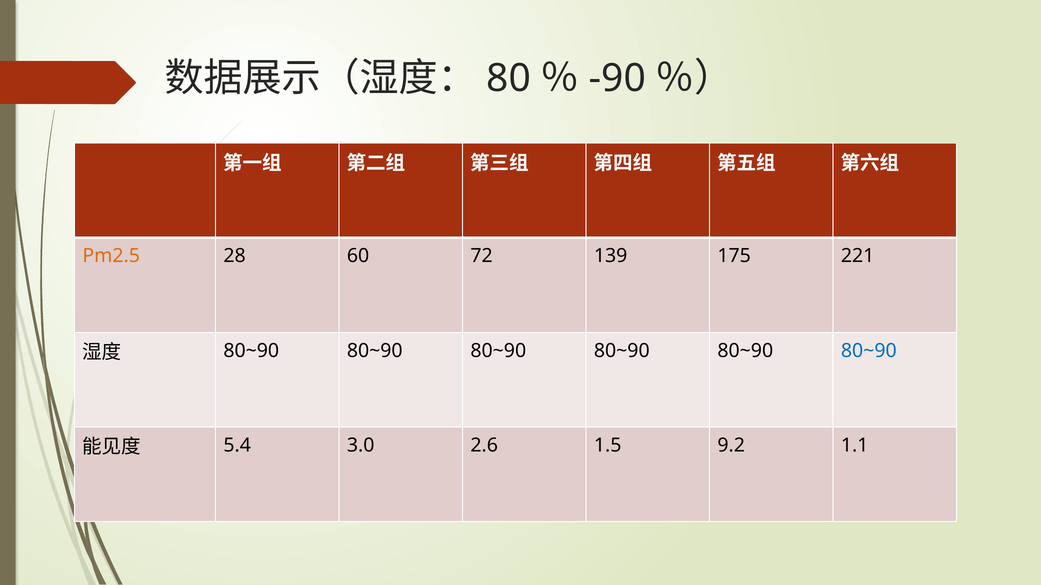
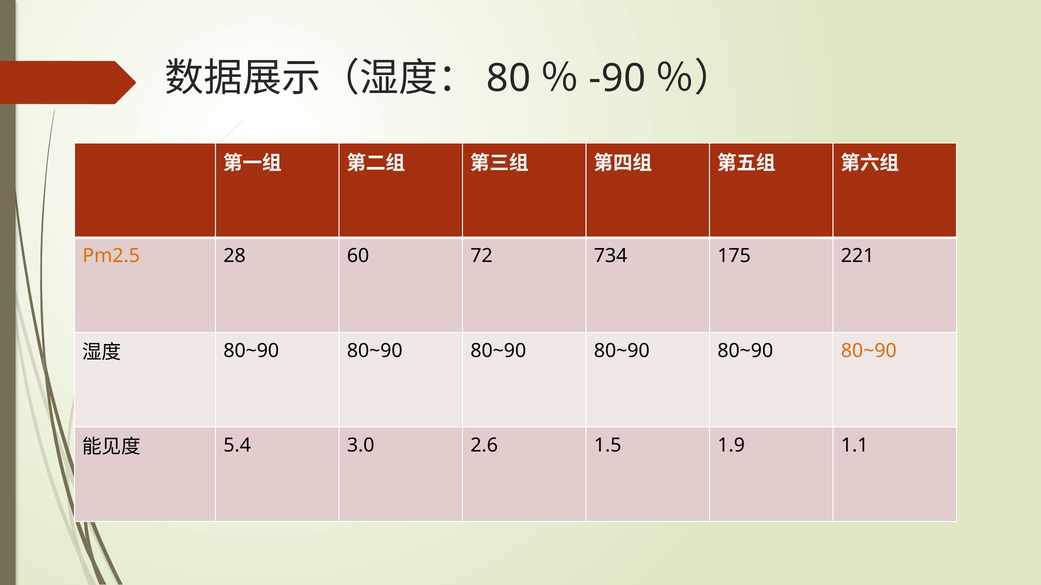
139: 139 -> 734
80~90 at (869, 351) colour: blue -> orange
9.2: 9.2 -> 1.9
